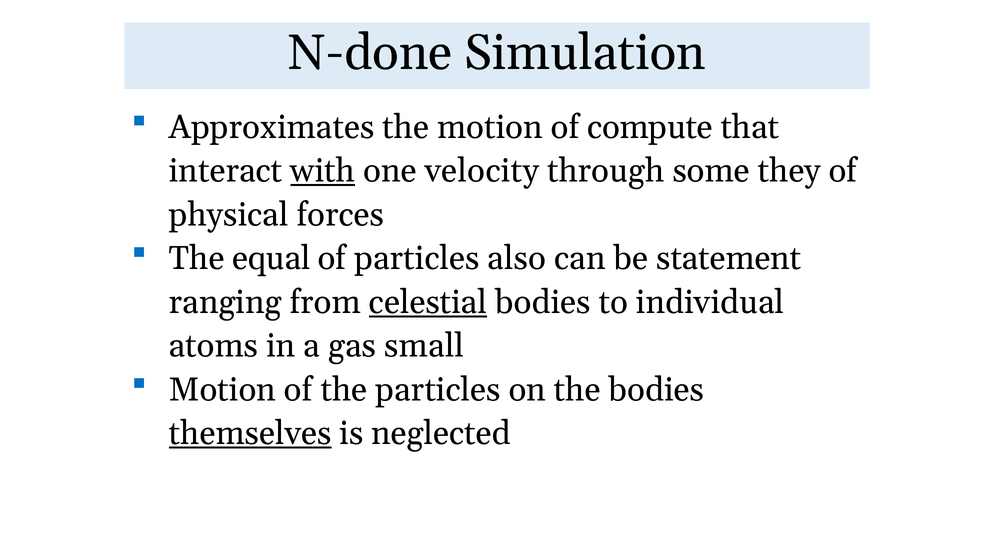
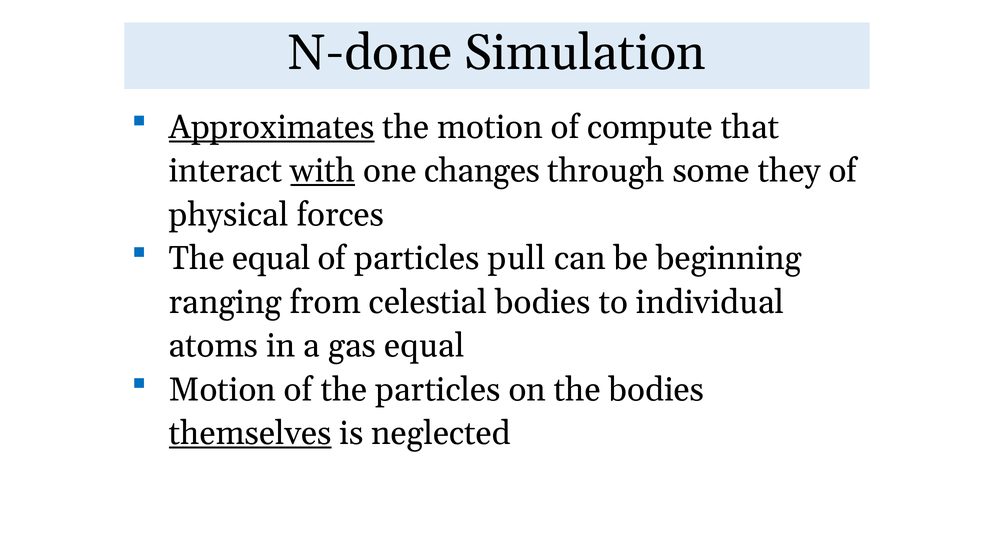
Approximates underline: none -> present
velocity: velocity -> changes
also: also -> pull
statement: statement -> beginning
celestial underline: present -> none
gas small: small -> equal
